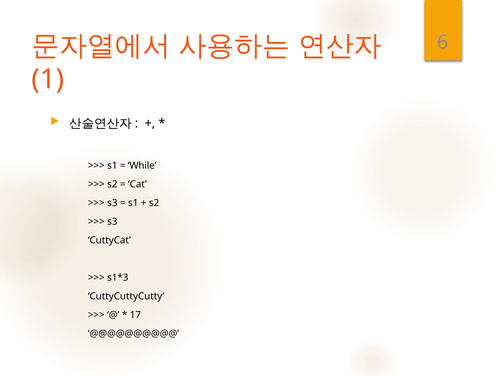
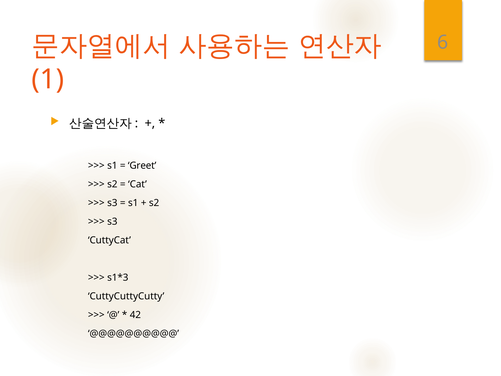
While: While -> Greet
17: 17 -> 42
